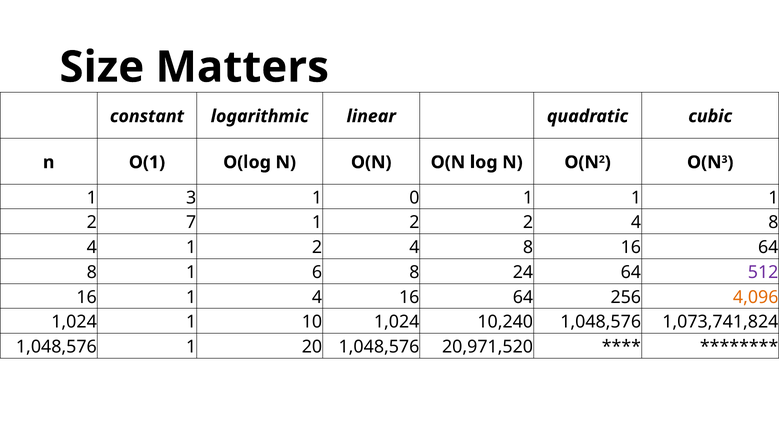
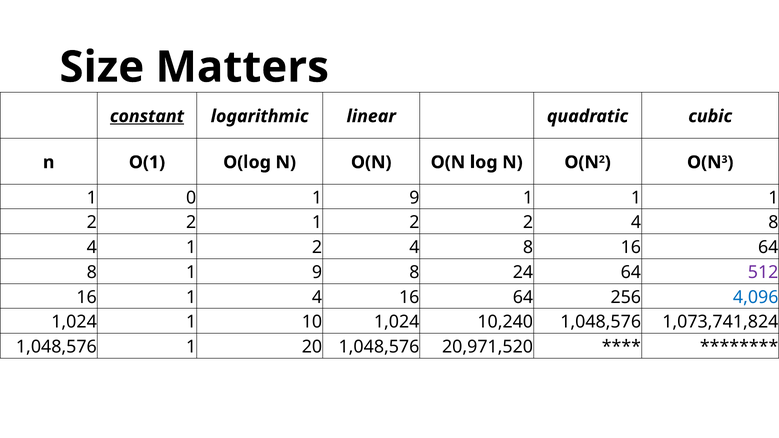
constant underline: none -> present
1 3: 3 -> 0
0 at (414, 198): 0 -> 9
7 at (191, 223): 7 -> 2
8 1 6: 6 -> 9
4,096 colour: orange -> blue
